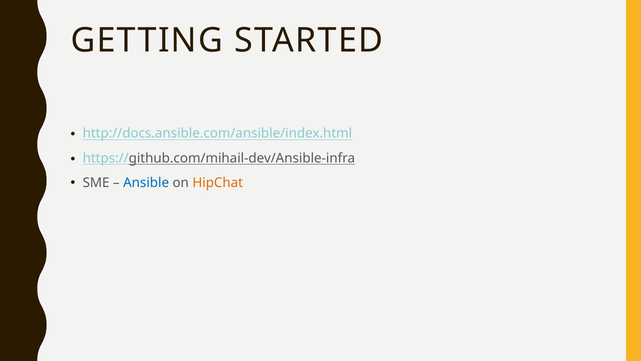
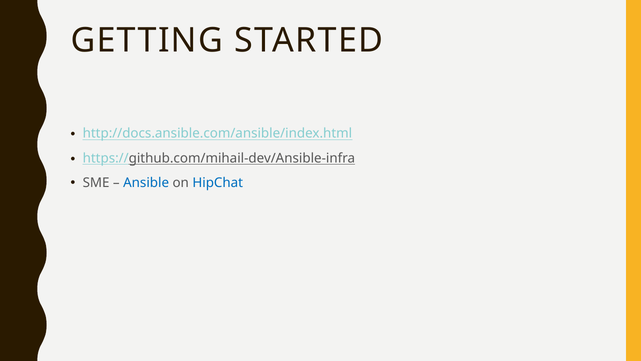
HipChat colour: orange -> blue
